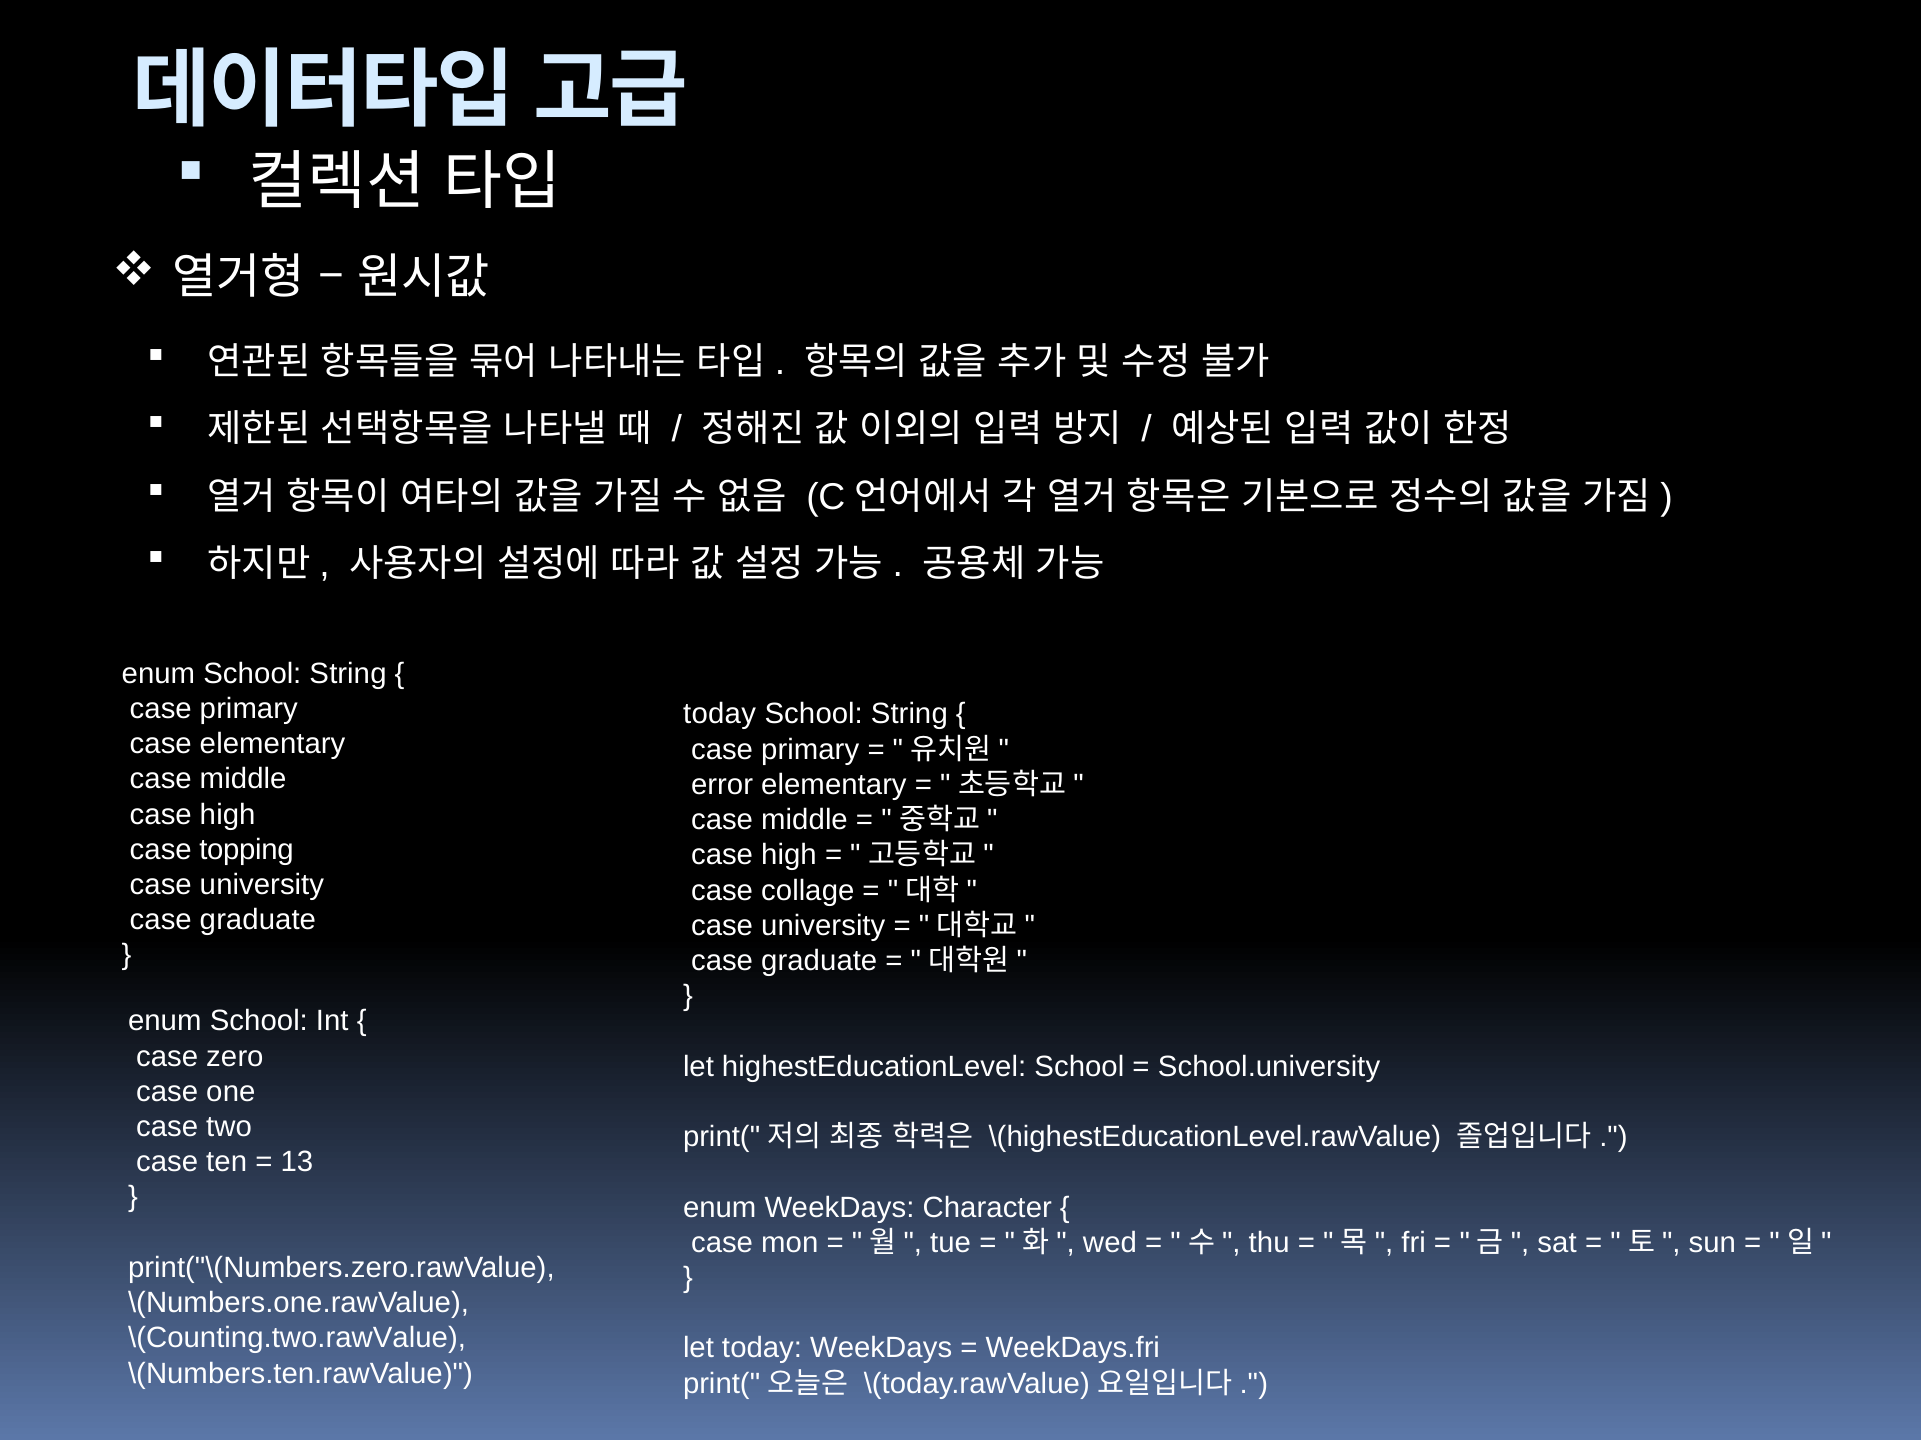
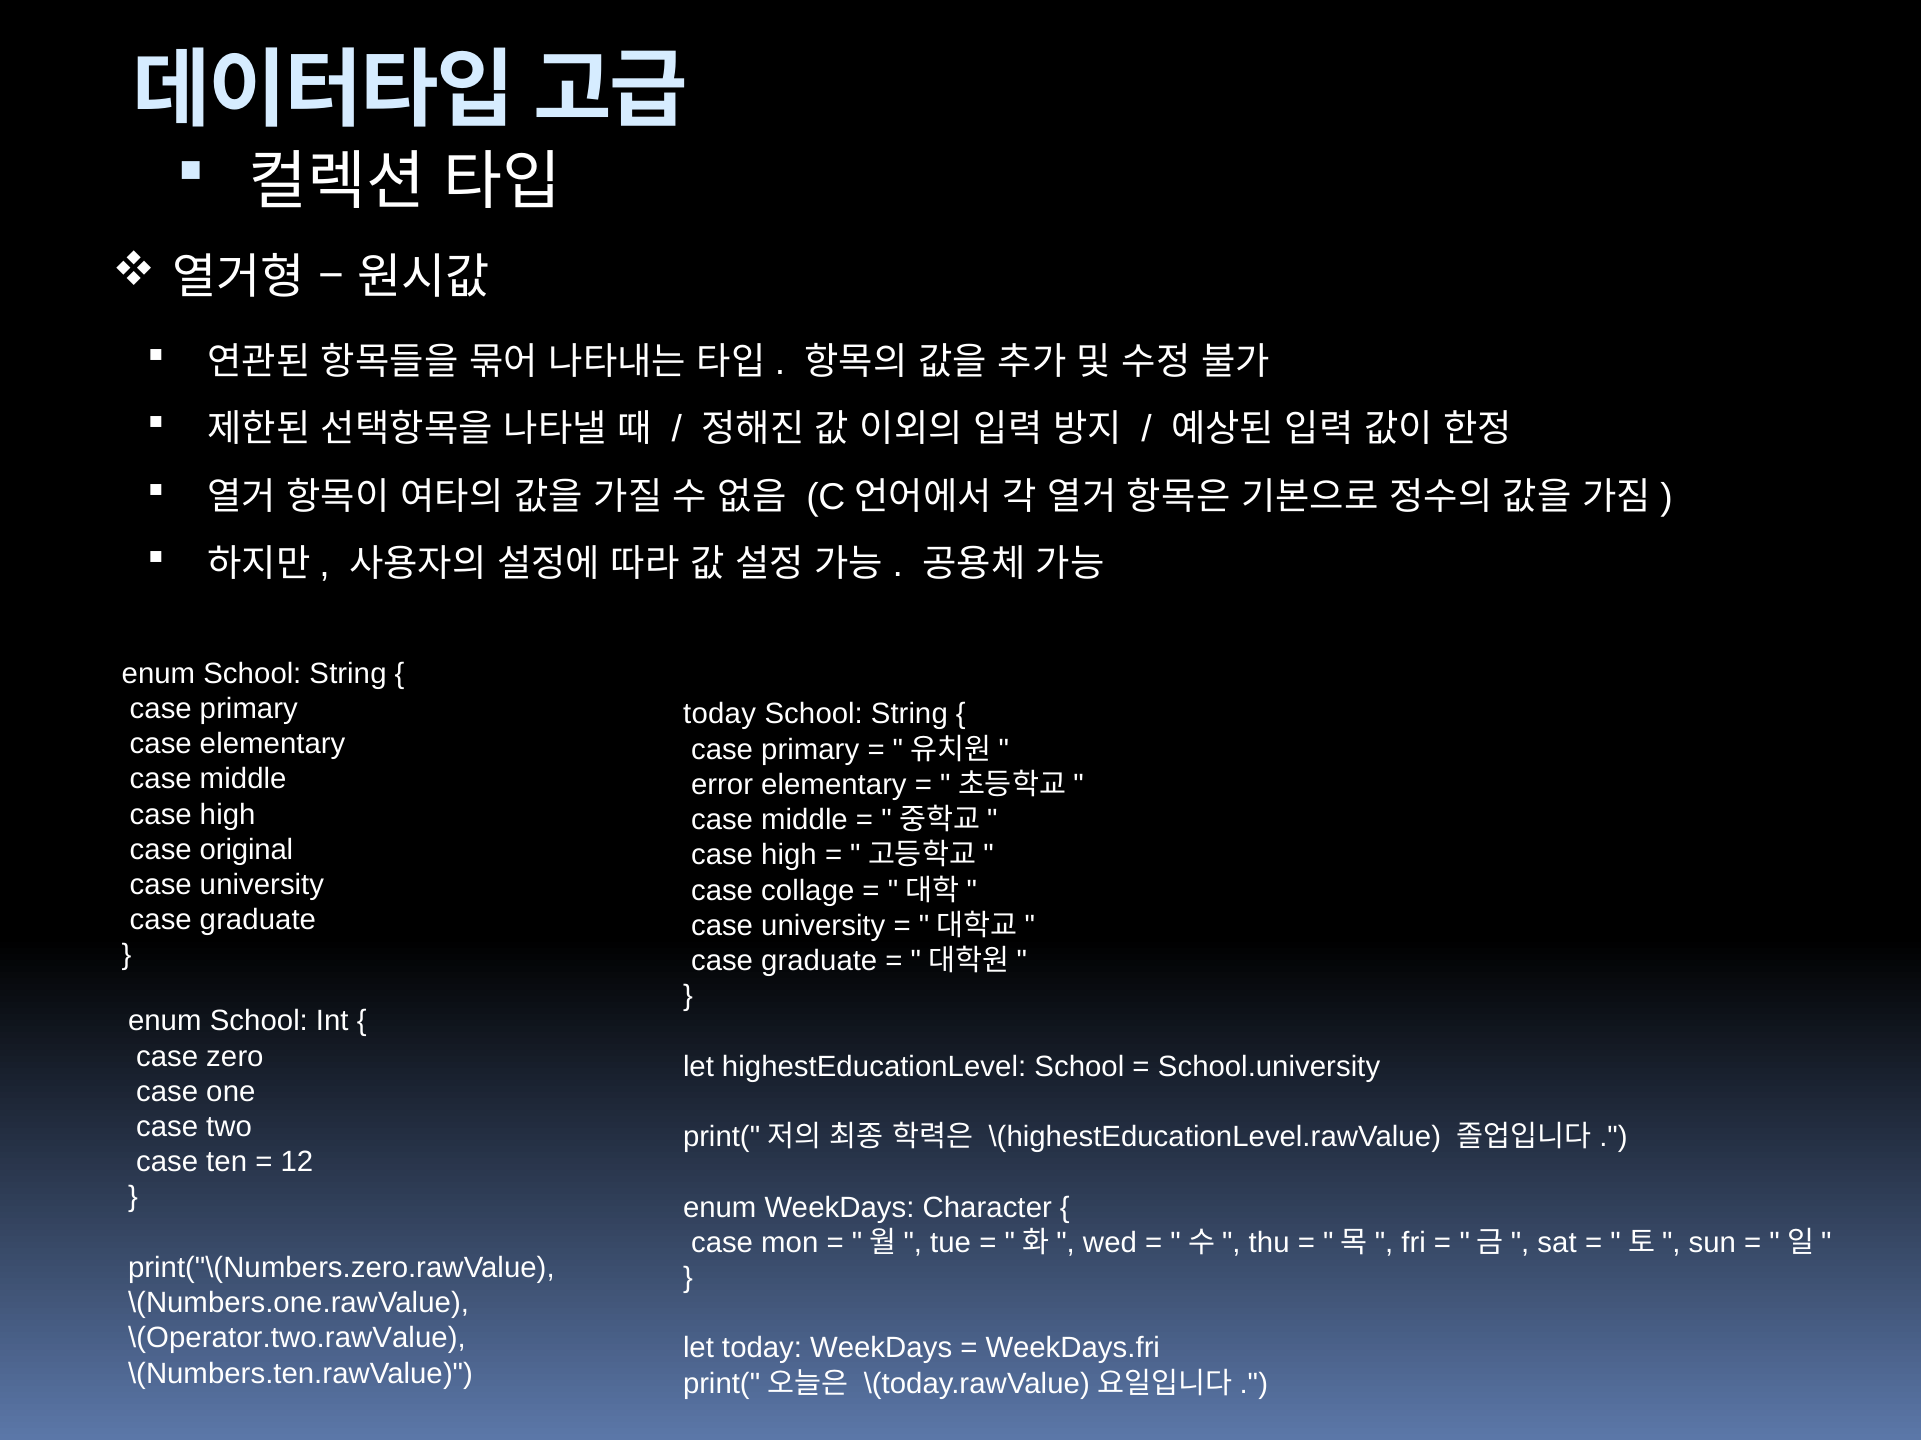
topping: topping -> original
13: 13 -> 12
\(Counting.two.rawValue: \(Counting.two.rawValue -> \(Operator.two.rawValue
